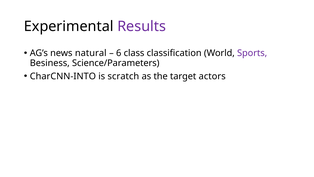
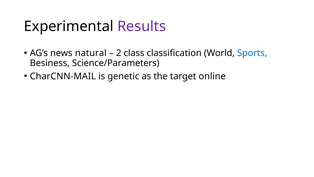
6: 6 -> 2
Sports colour: purple -> blue
CharCNN-INTO: CharCNN-INTO -> CharCNN-MAIL
scratch: scratch -> genetic
actors: actors -> online
